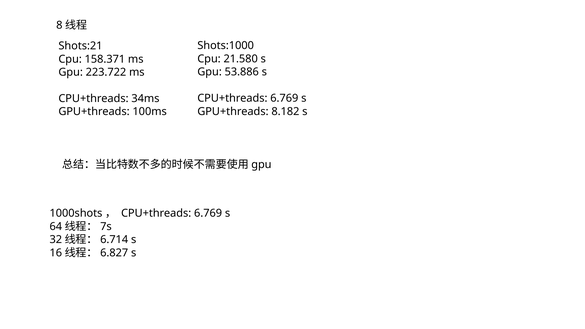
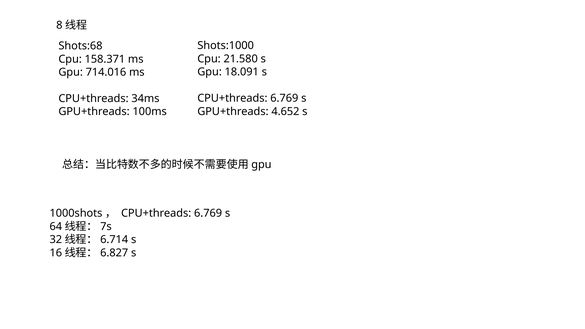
Shots:21: Shots:21 -> Shots:68
53.886: 53.886 -> 18.091
223.722: 223.722 -> 714.016
8.182: 8.182 -> 4.652
